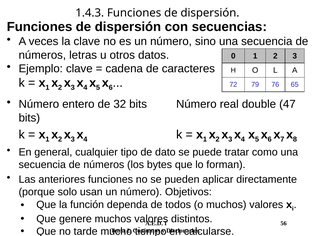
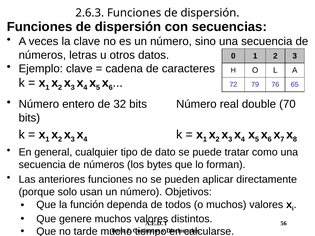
1.4.3: 1.4.3 -> 2.6.3
47: 47 -> 70
